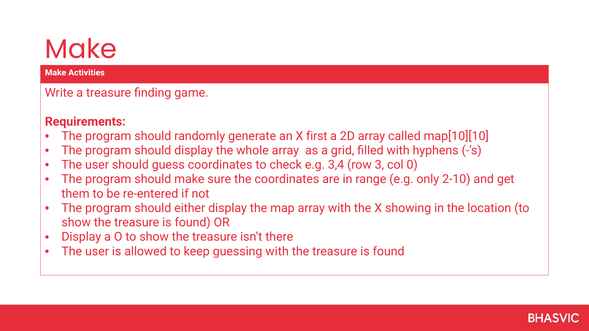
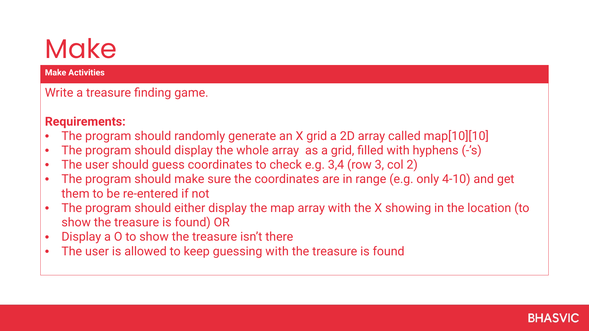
X first: first -> grid
0: 0 -> 2
2-10: 2-10 -> 4-10
